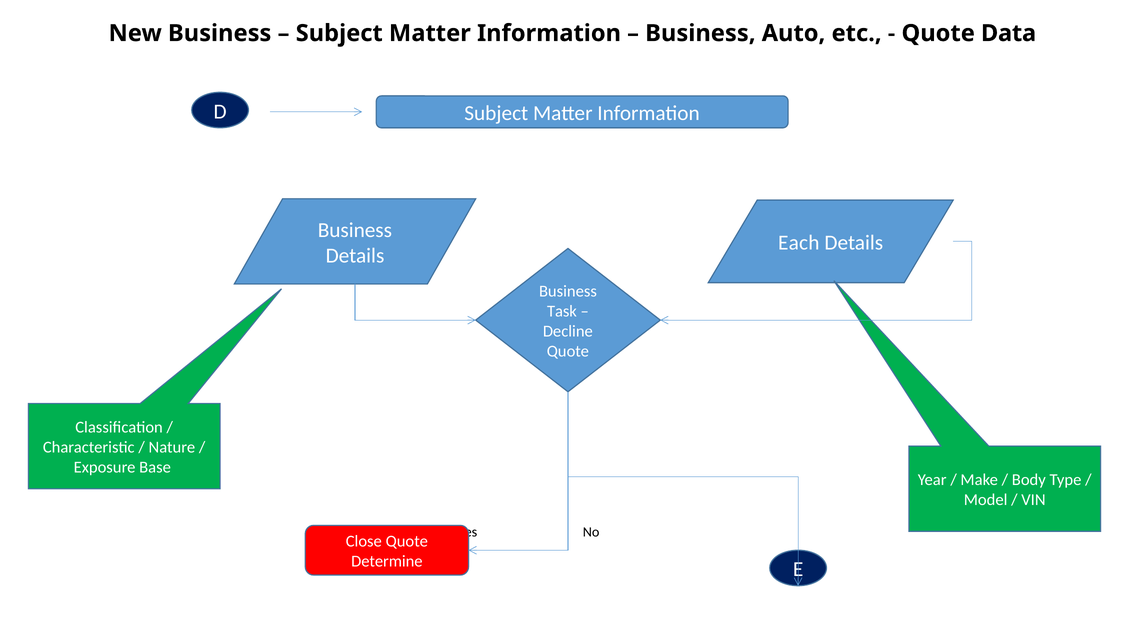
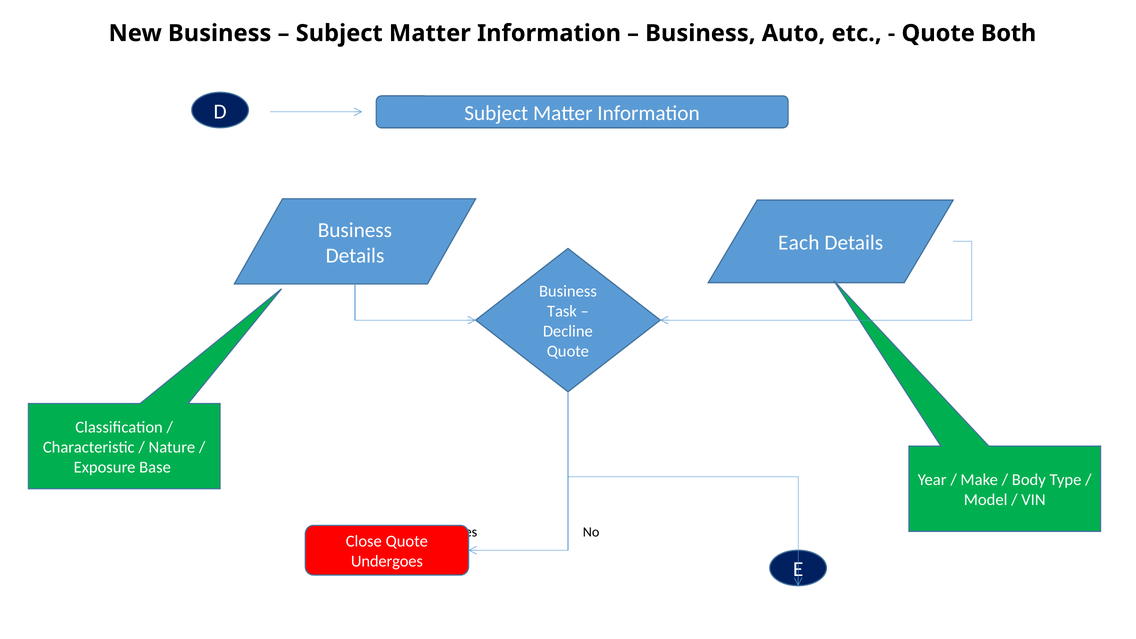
Data: Data -> Both
Determine: Determine -> Undergoes
